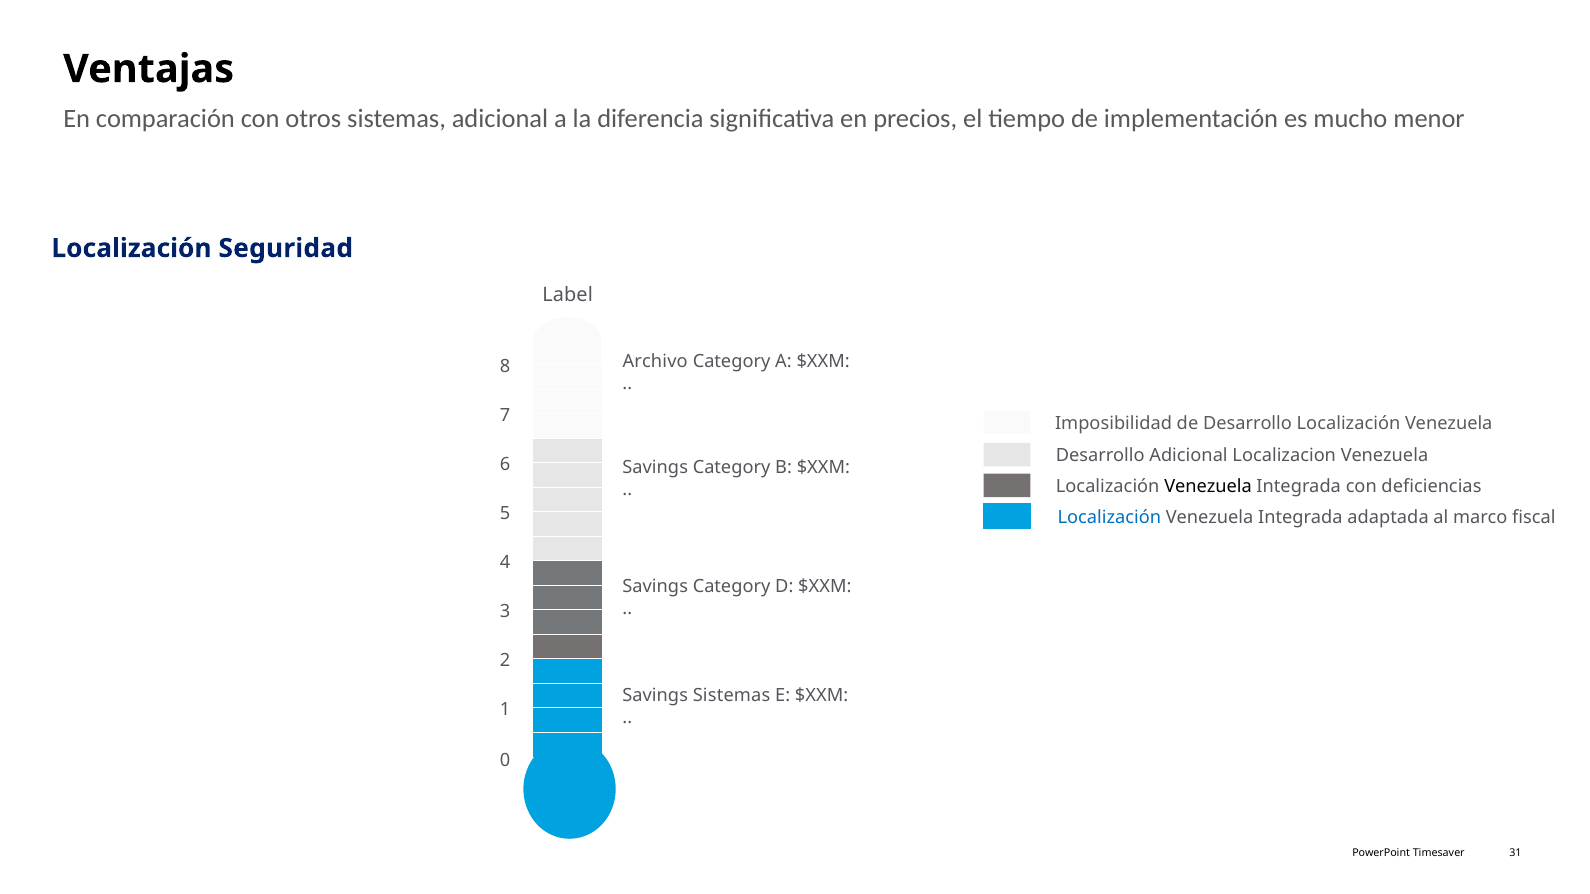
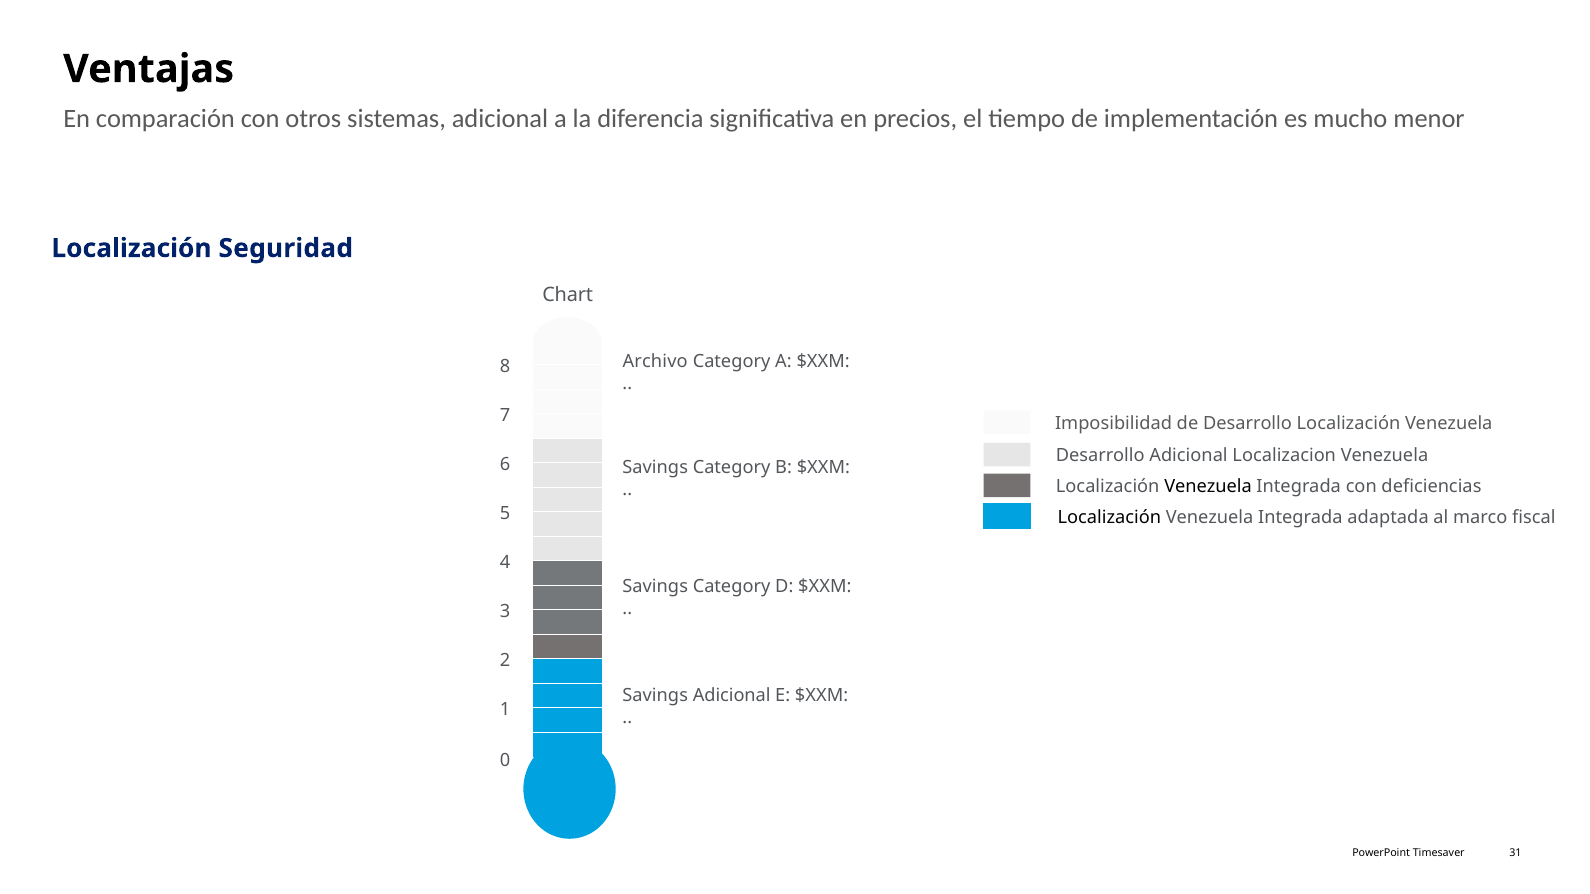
Label: Label -> Chart
Localización at (1109, 517) colour: blue -> black
Savings Sistemas: Sistemas -> Adicional
